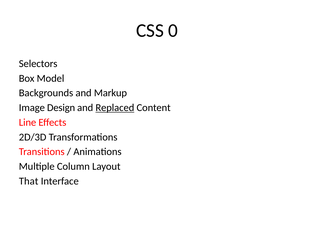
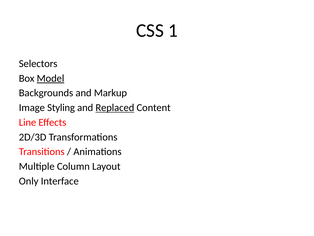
0: 0 -> 1
Model underline: none -> present
Design: Design -> Styling
That: That -> Only
